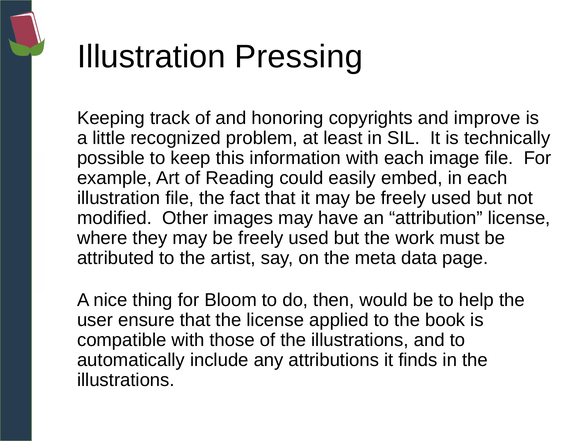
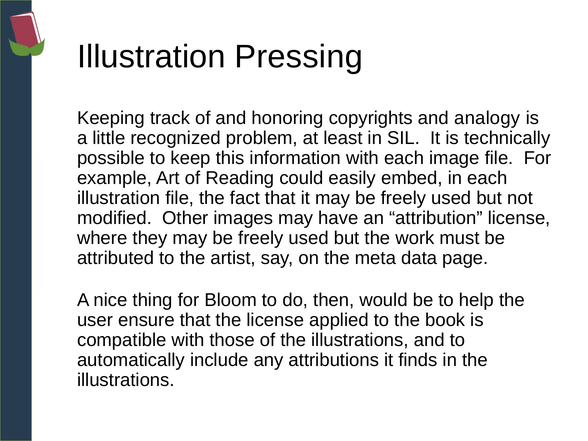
improve: improve -> analogy
